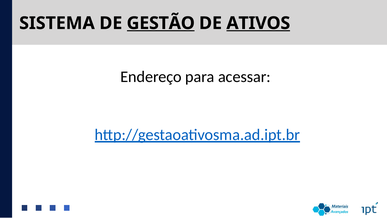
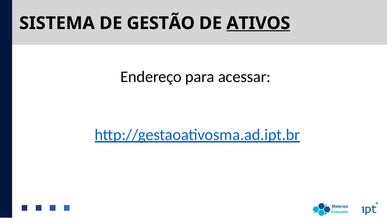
GESTÃO underline: present -> none
